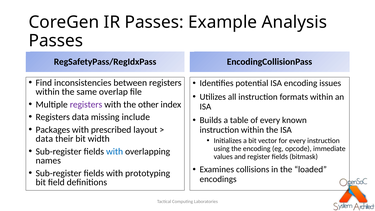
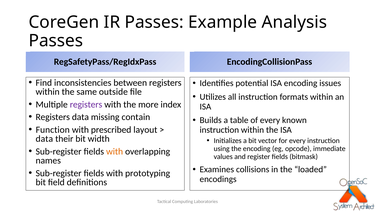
overlap: overlap -> outside
other: other -> more
include: include -> contain
Packages: Packages -> Function
with at (115, 151) colour: blue -> orange
